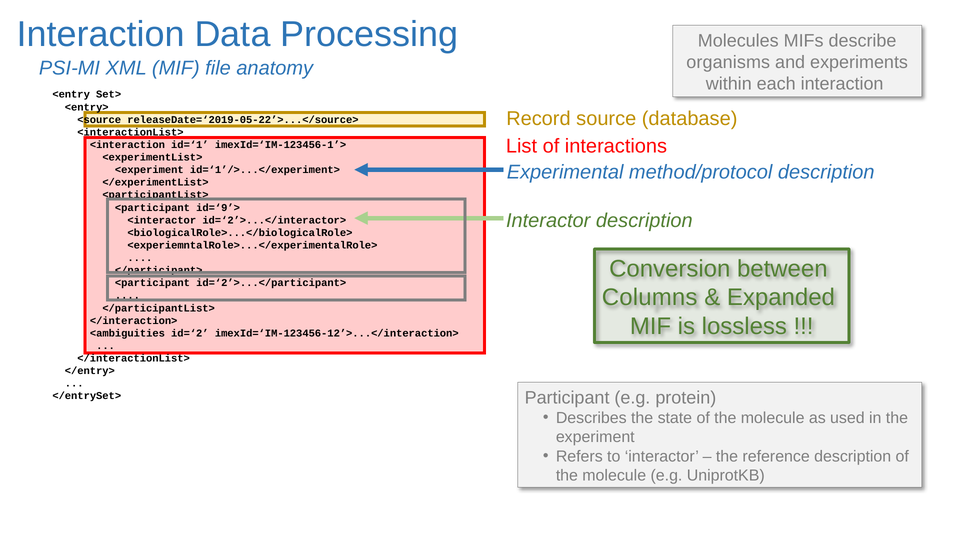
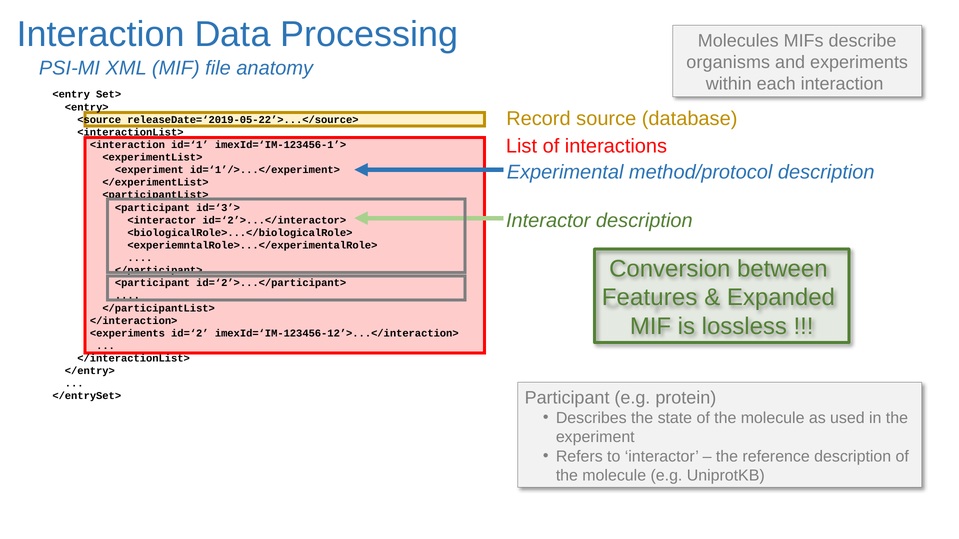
id=‘9’>: id=‘9’> -> id=‘3’>
Columns: Columns -> Features
<ambiguities: <ambiguities -> <experiments
